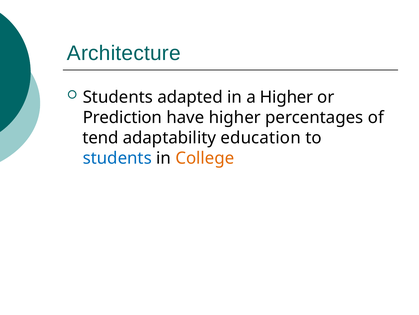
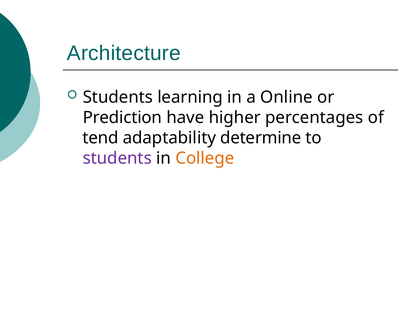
adapted: adapted -> learning
a Higher: Higher -> Online
education: education -> determine
students at (117, 158) colour: blue -> purple
